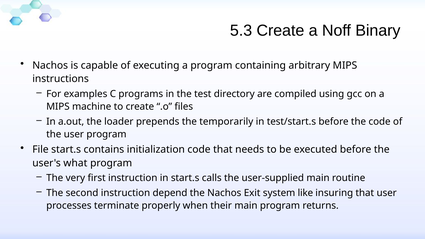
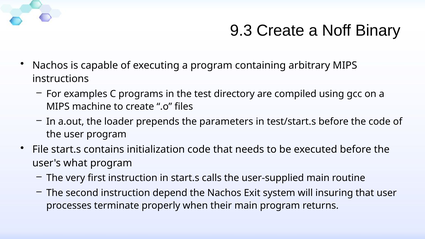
5.3: 5.3 -> 9.3
temporarily: temporarily -> parameters
like: like -> will
